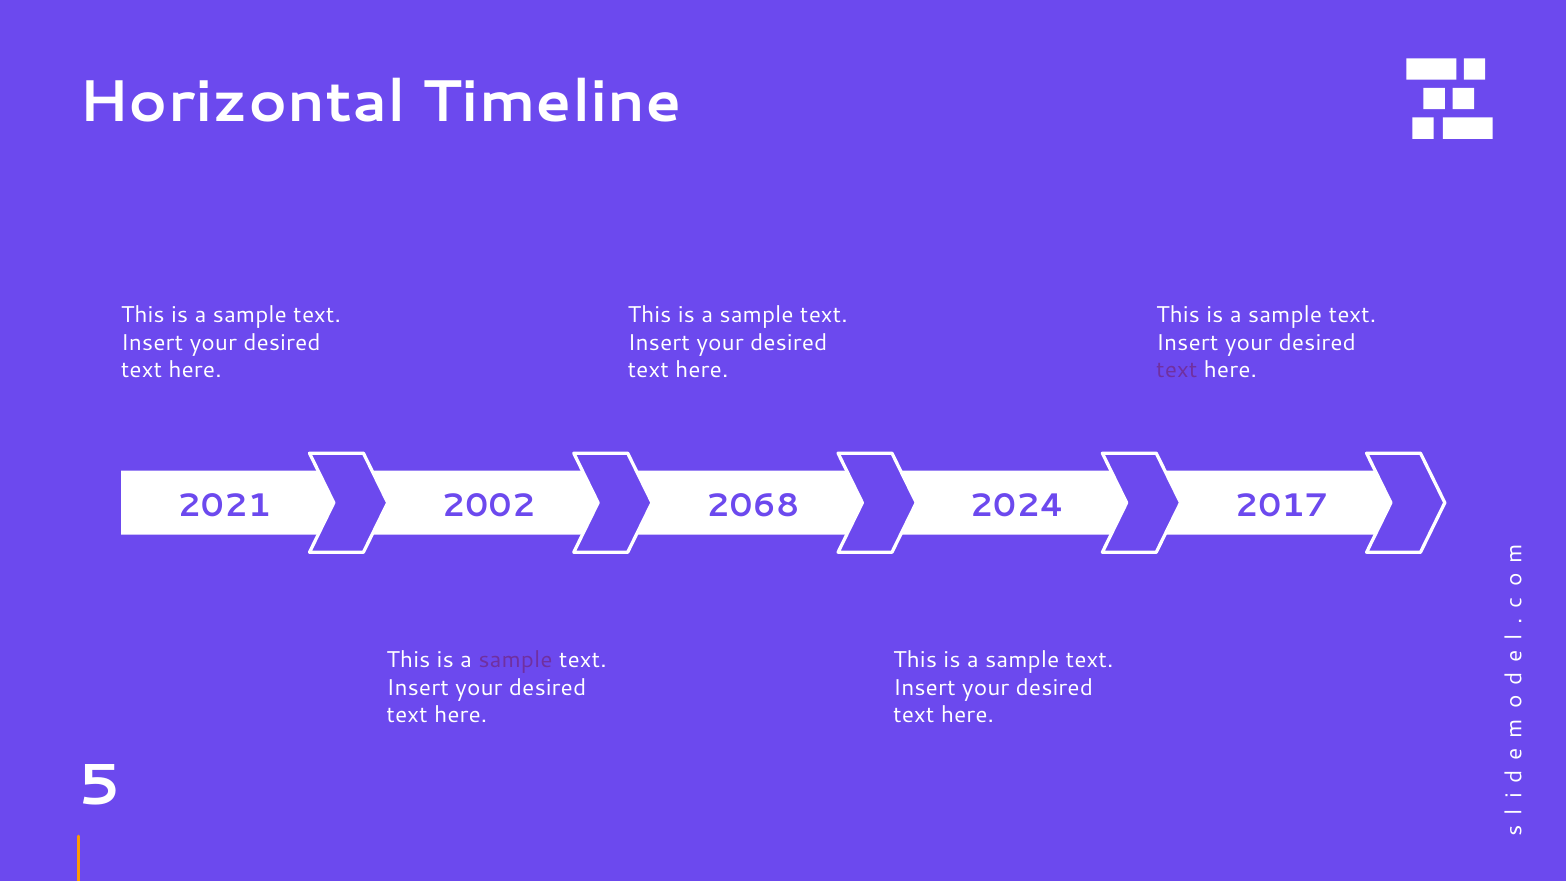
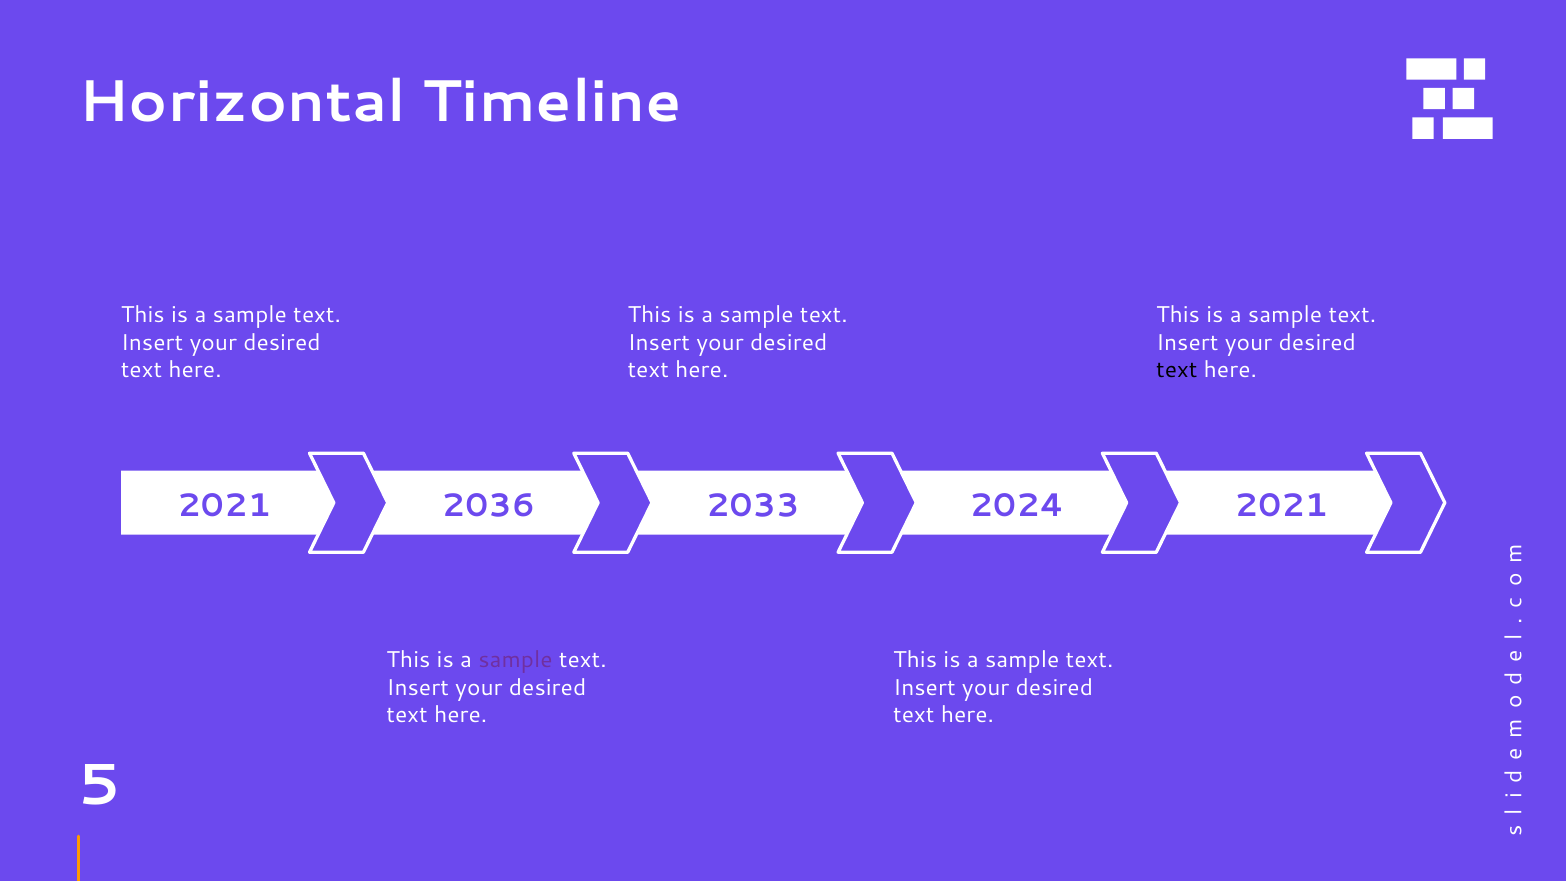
text at (1177, 370) colour: purple -> black
2002: 2002 -> 2036
2068: 2068 -> 2033
2024 2017: 2017 -> 2021
